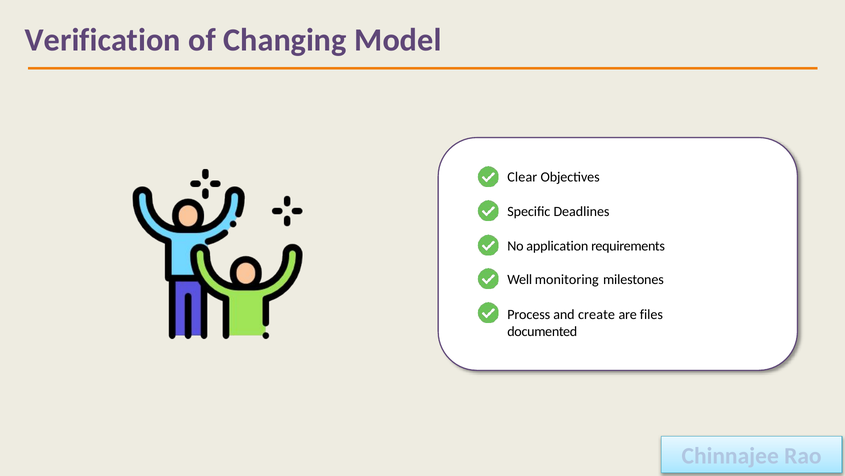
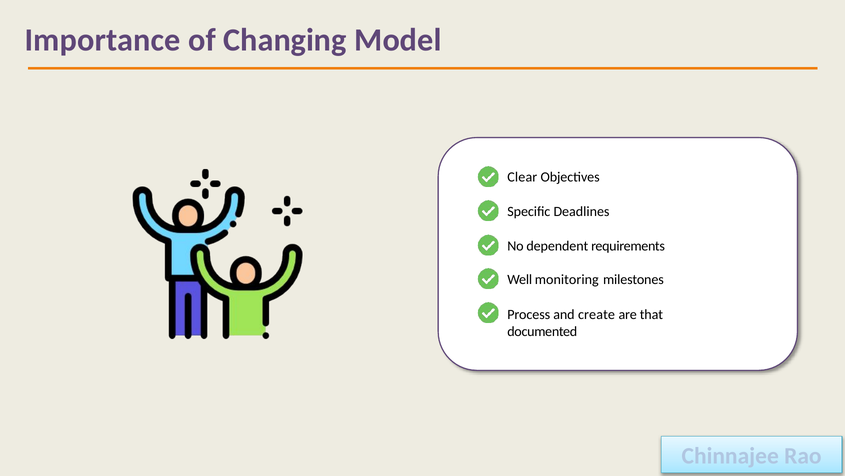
Verification: Verification -> Importance
application: application -> dependent
files: files -> that
